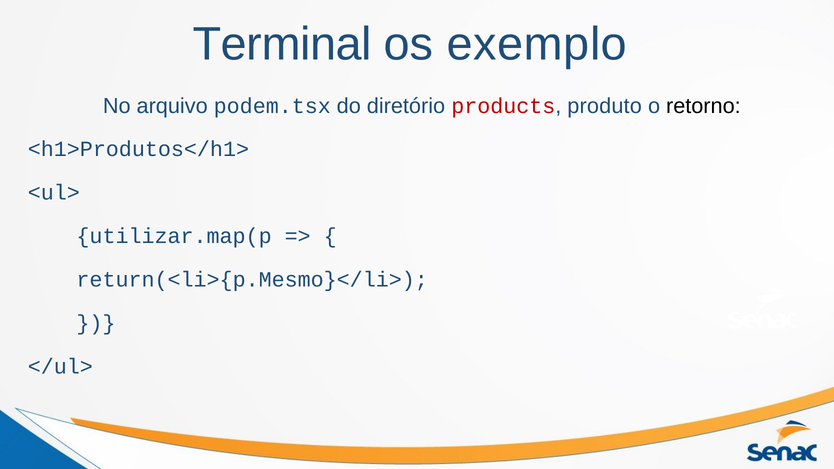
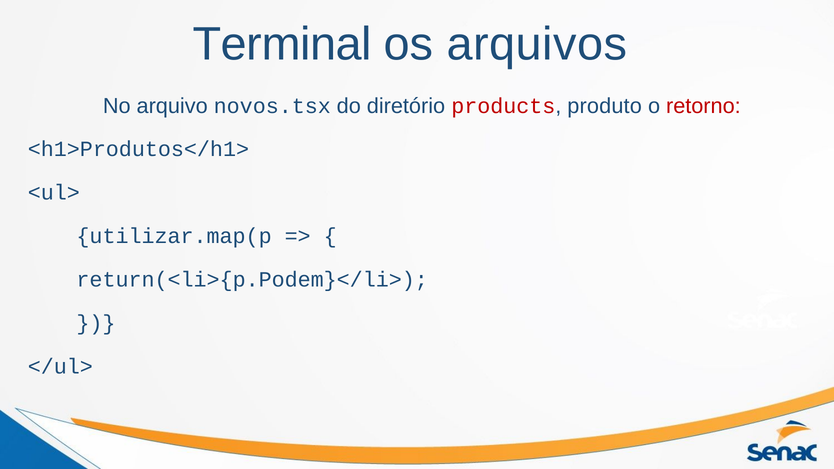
exemplo: exemplo -> arquivos
podem.tsx: podem.tsx -> novos.tsx
retorno colour: black -> red
return(<li>{p.Mesmo}</li>: return(<li>{p.Mesmo}</li> -> return(<li>{p.Podem}</li>
